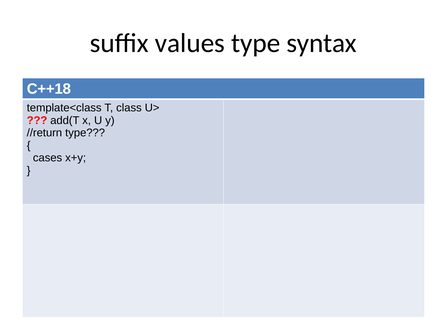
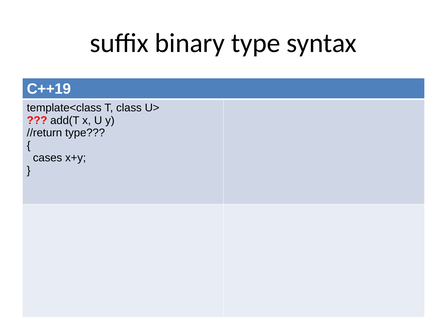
values: values -> binary
C++18: C++18 -> C++19
